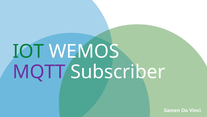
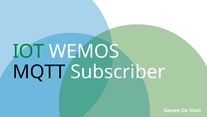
MQTT colour: purple -> black
